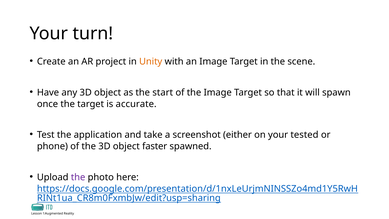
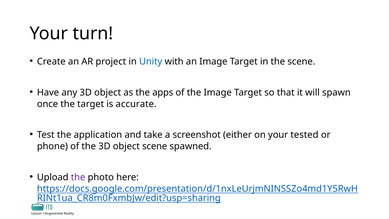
Unity colour: orange -> blue
start: start -> apps
object faster: faster -> scene
